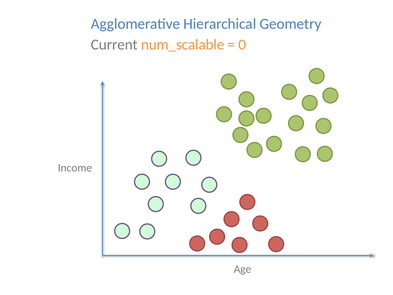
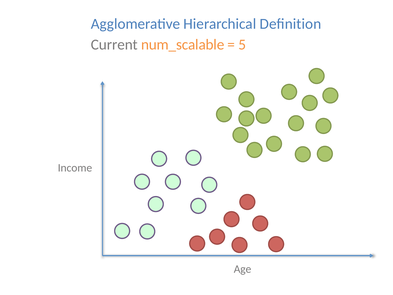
Geometry: Geometry -> Deﬁnition
0: 0 -> 5
